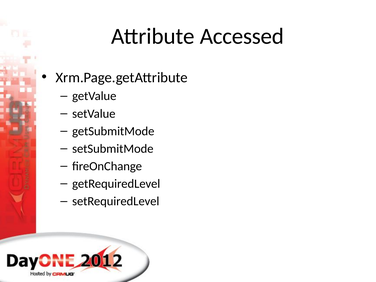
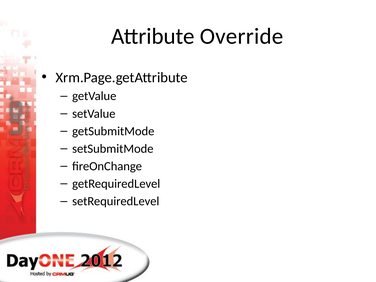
Accessed: Accessed -> Override
